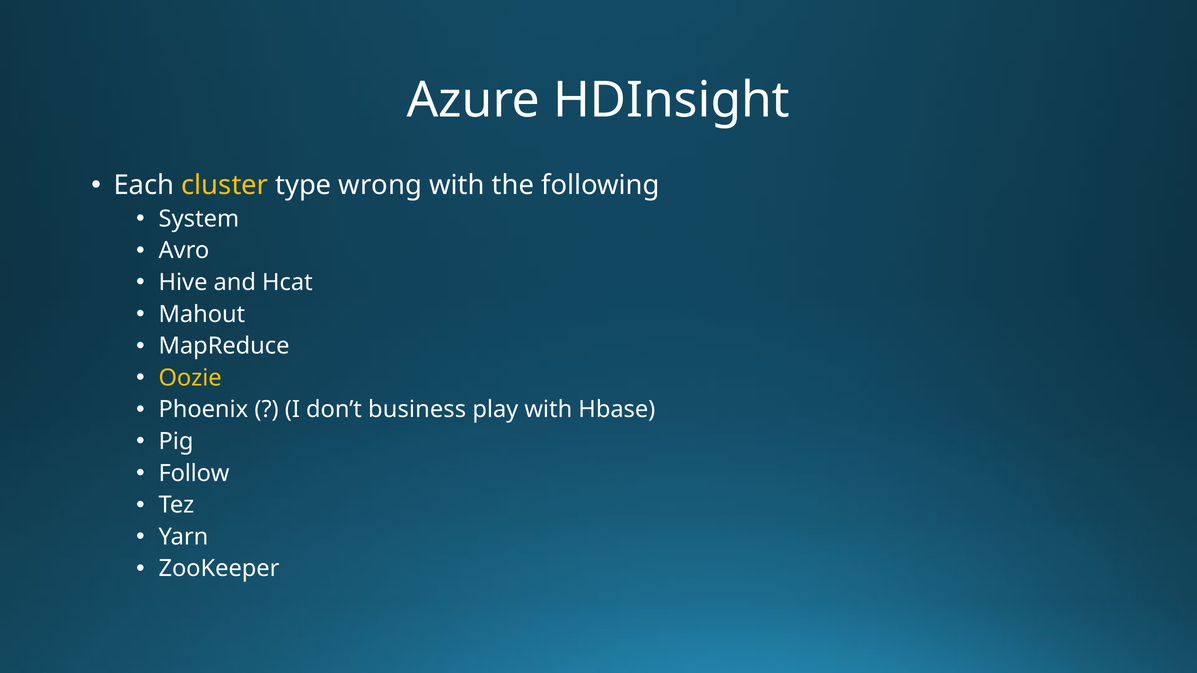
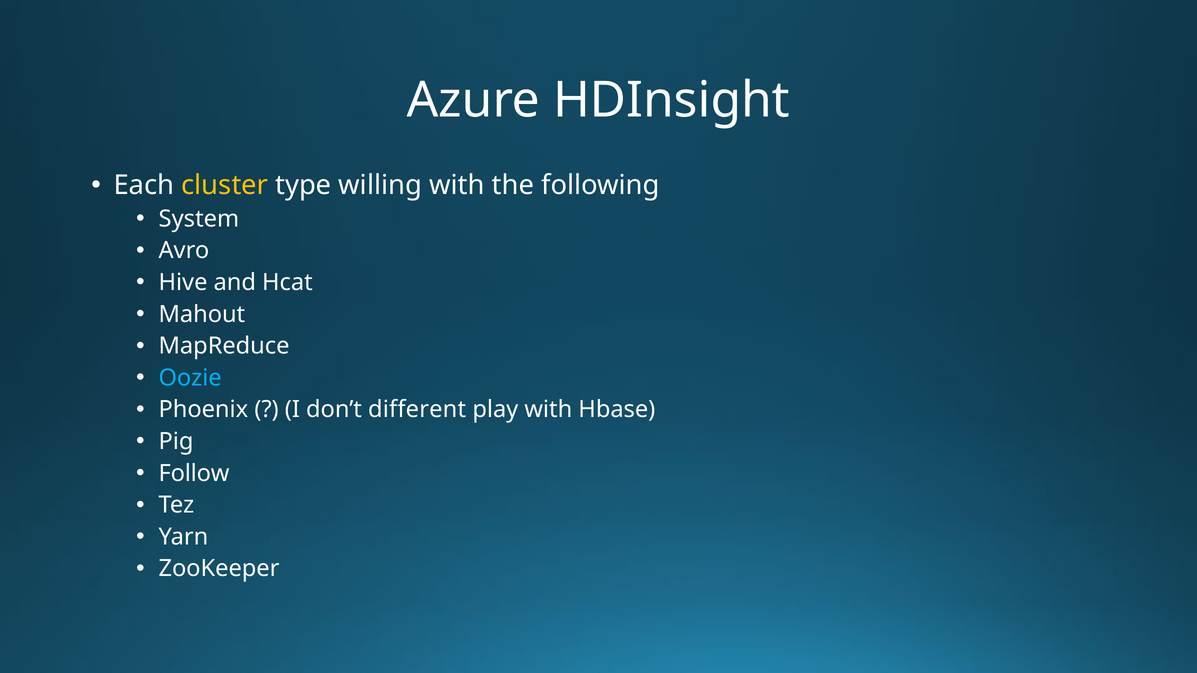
wrong: wrong -> willing
Oozie colour: yellow -> light blue
business: business -> different
